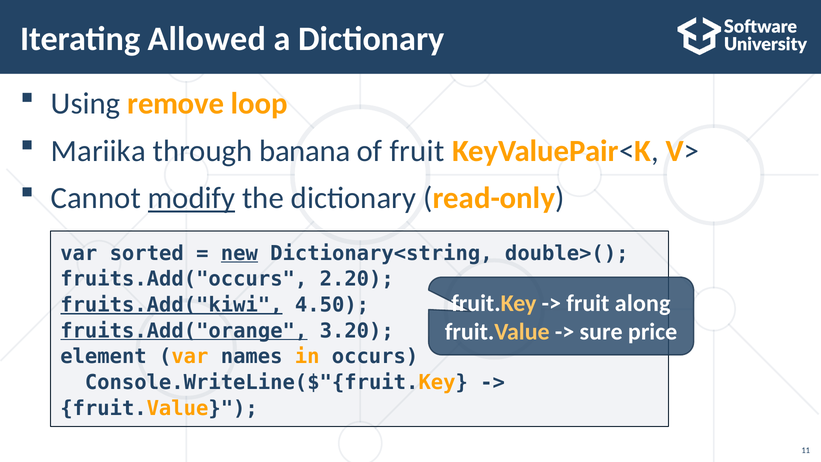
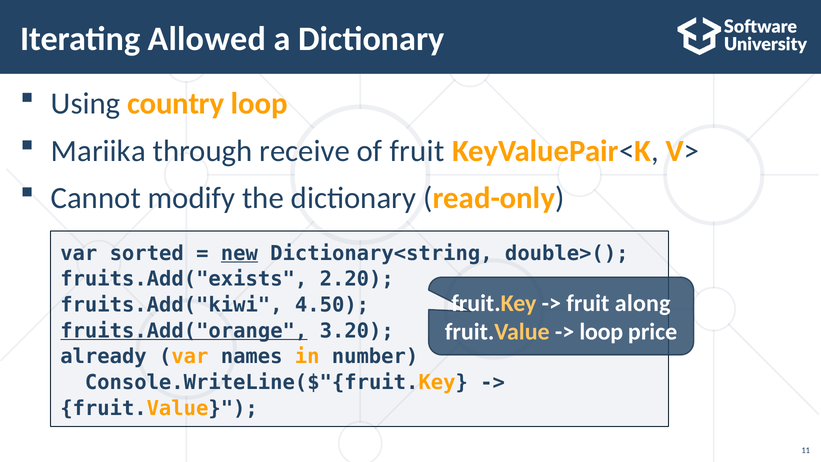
remove: remove -> country
banana: banana -> receive
modify underline: present -> none
fruits.Add("occurs: fruits.Add("occurs -> fruits.Add("exists
fruits.Add("kiwi underline: present -> none
sure at (601, 332): sure -> loop
element: element -> already
occurs: occurs -> number
